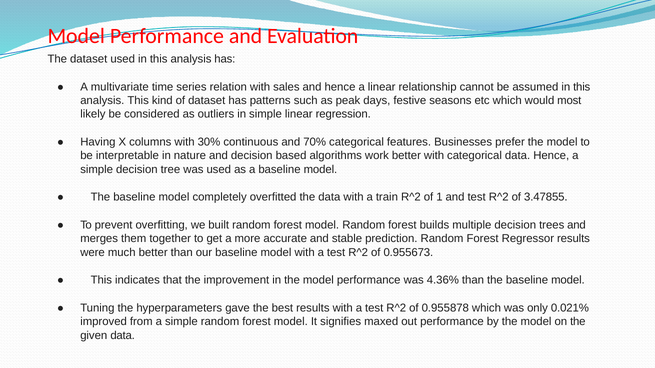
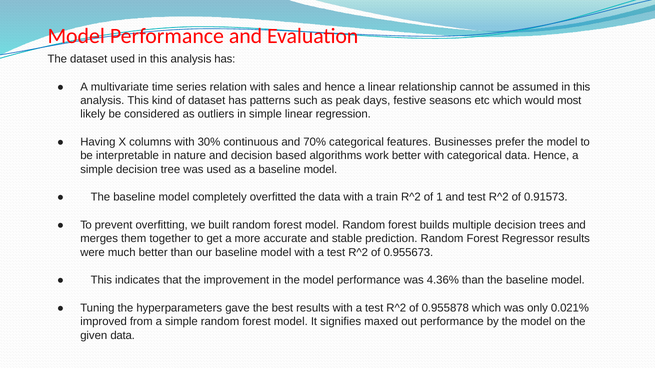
3.47855: 3.47855 -> 0.91573
